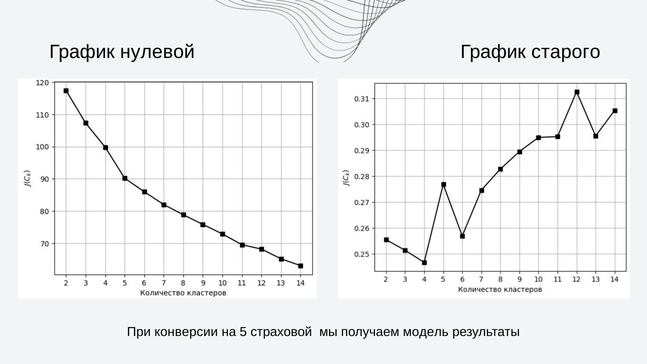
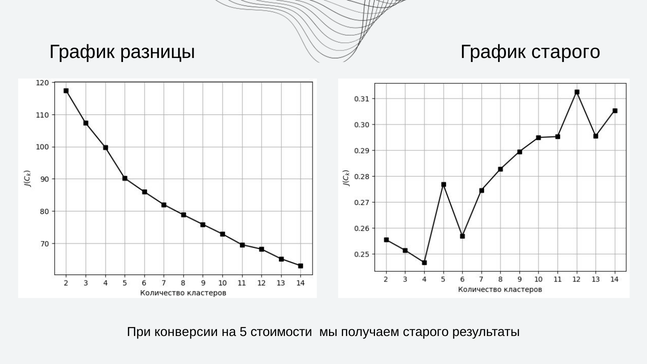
нулевой: нулевой -> разницы
страховой: страховой -> стоимости
получаем модель: модель -> старого
